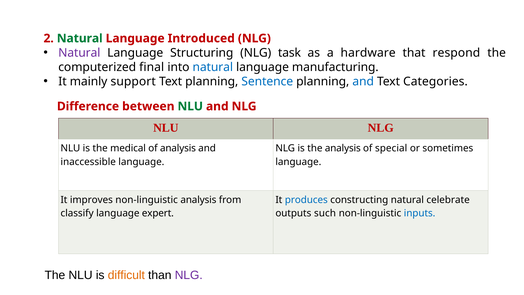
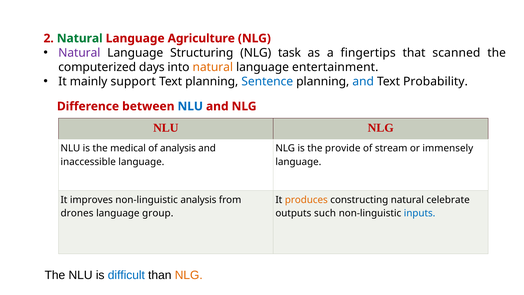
Introduced: Introduced -> Agriculture
hardware: hardware -> fingertips
respond: respond -> scanned
final: final -> days
natural at (213, 67) colour: blue -> orange
manufacturing: manufacturing -> entertainment
Categories: Categories -> Probability
NLU at (190, 106) colour: green -> blue
the analysis: analysis -> provide
special: special -> stream
sometimes: sometimes -> immensely
produces colour: blue -> orange
classify: classify -> drones
expert: expert -> group
difficult colour: orange -> blue
NLG at (189, 275) colour: purple -> orange
